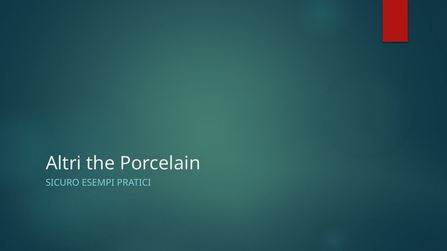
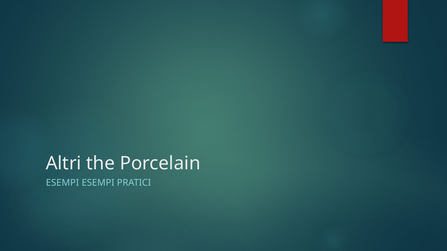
SICURO at (63, 183): SICURO -> ESEMPI
